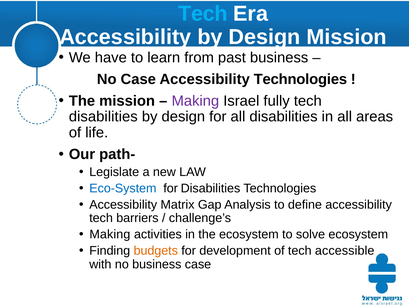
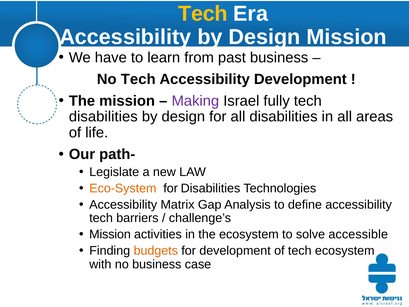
Tech at (203, 14) colour: light blue -> yellow
No Case: Case -> Tech
Accessibility Technologies: Technologies -> Development
Eco-System colour: blue -> orange
Making at (110, 234): Making -> Mission
solve ecosystem: ecosystem -> accessible
tech accessible: accessible -> ecosystem
